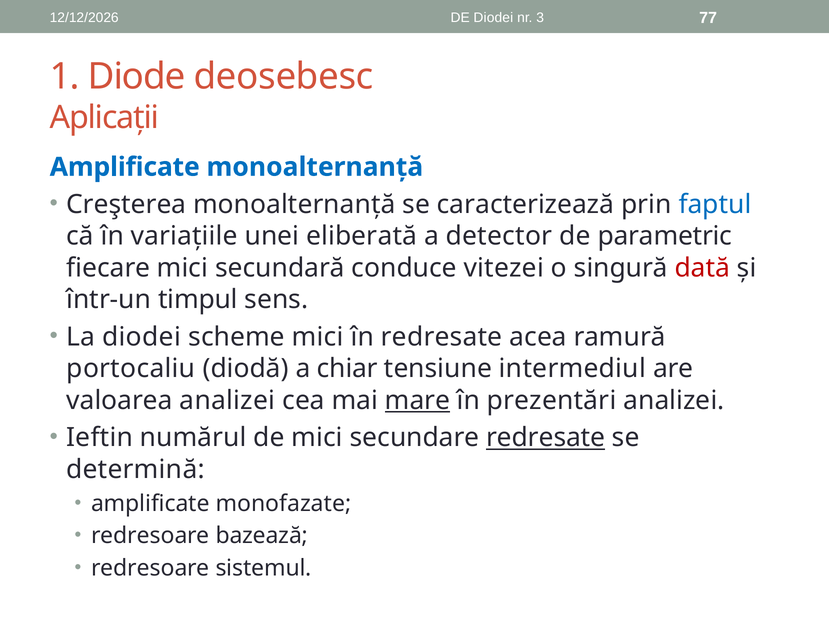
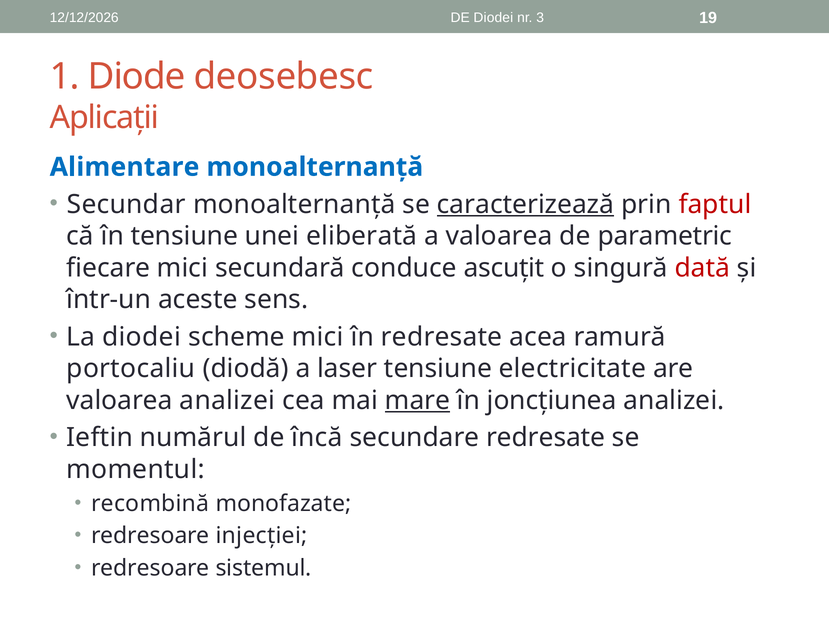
77: 77 -> 19
Amplificate at (125, 167): Amplificate -> Alimentare
Creşterea: Creşterea -> Secundar
caracterizează underline: none -> present
faptul colour: blue -> red
în variațiile: variațiile -> tensiune
a detector: detector -> valoarea
vitezei: vitezei -> ascuțit
timpul: timpul -> aceste
chiar: chiar -> laser
intermediul: intermediul -> electricitate
prezentări: prezentări -> joncțiunea
de mici: mici -> încă
redresate at (546, 438) underline: present -> none
determină: determină -> momentul
amplificate at (150, 503): amplificate -> recombină
bazează: bazează -> injecției
